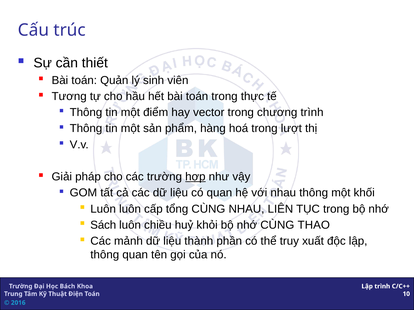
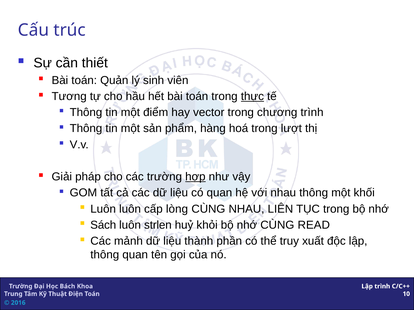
thực underline: none -> present
tổng: tổng -> lòng
chiều: chiều -> strlen
THAO: THAO -> READ
